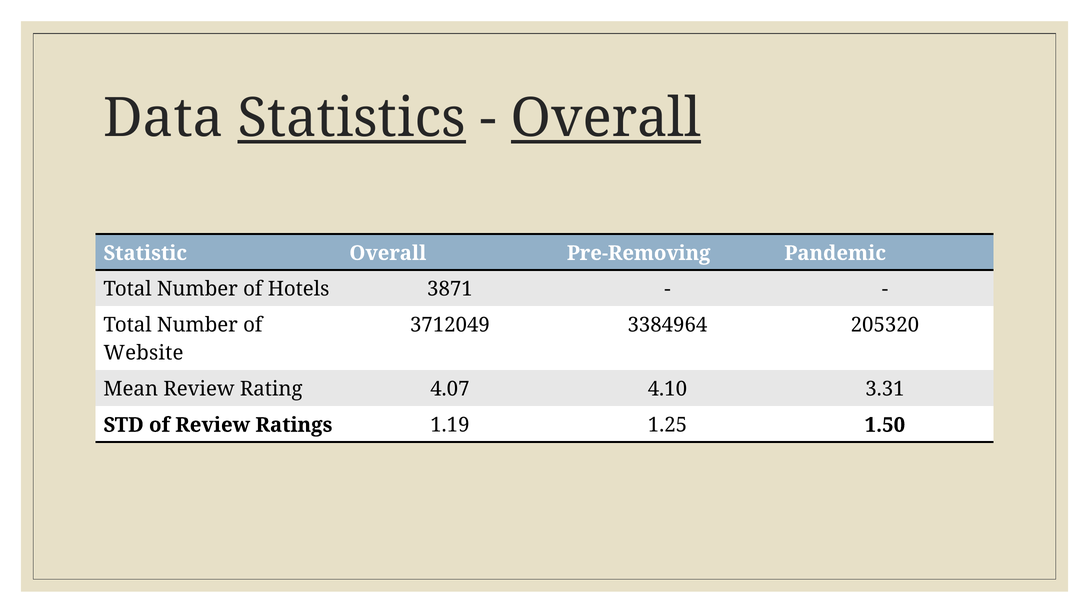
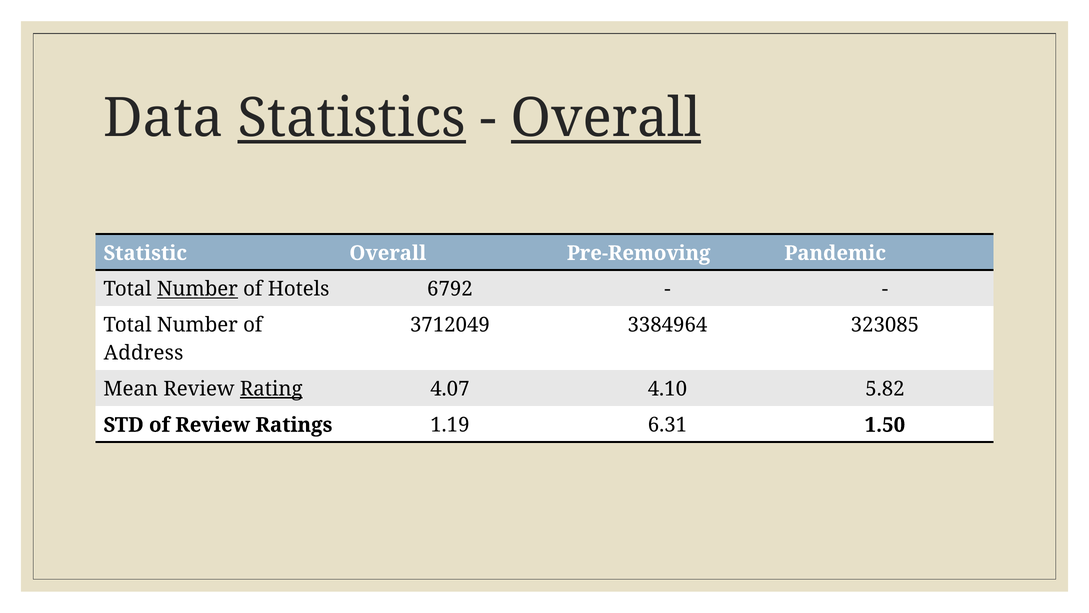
Number at (197, 289) underline: none -> present
3871: 3871 -> 6792
205320: 205320 -> 323085
Website: Website -> Address
Rating underline: none -> present
3.31: 3.31 -> 5.82
1.25: 1.25 -> 6.31
